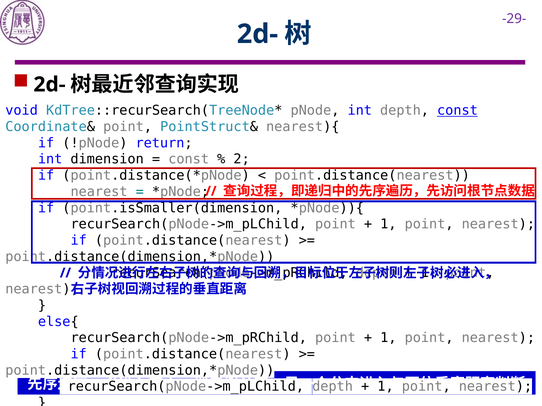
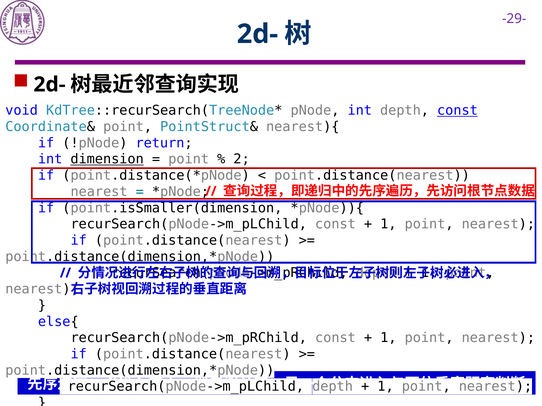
dimension underline: none -> present
const at (189, 159): const -> point
recurSearch(pNode->m_pLChild point: point -> const
recurSearch(pNode->m_pRChild point: point -> const
